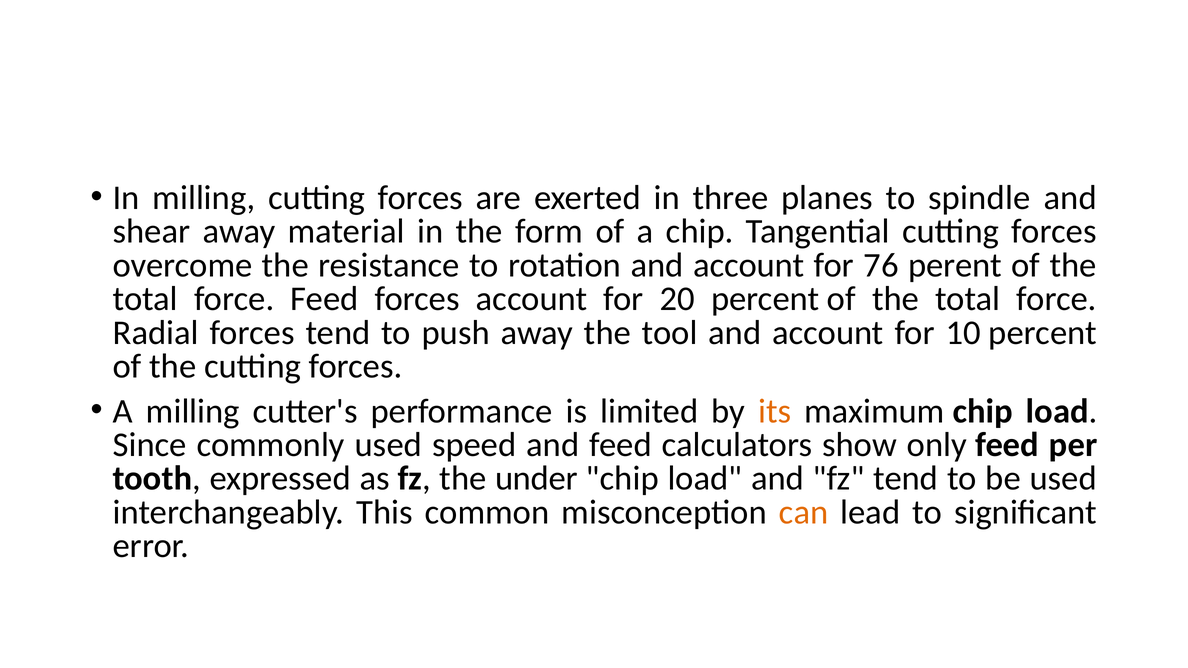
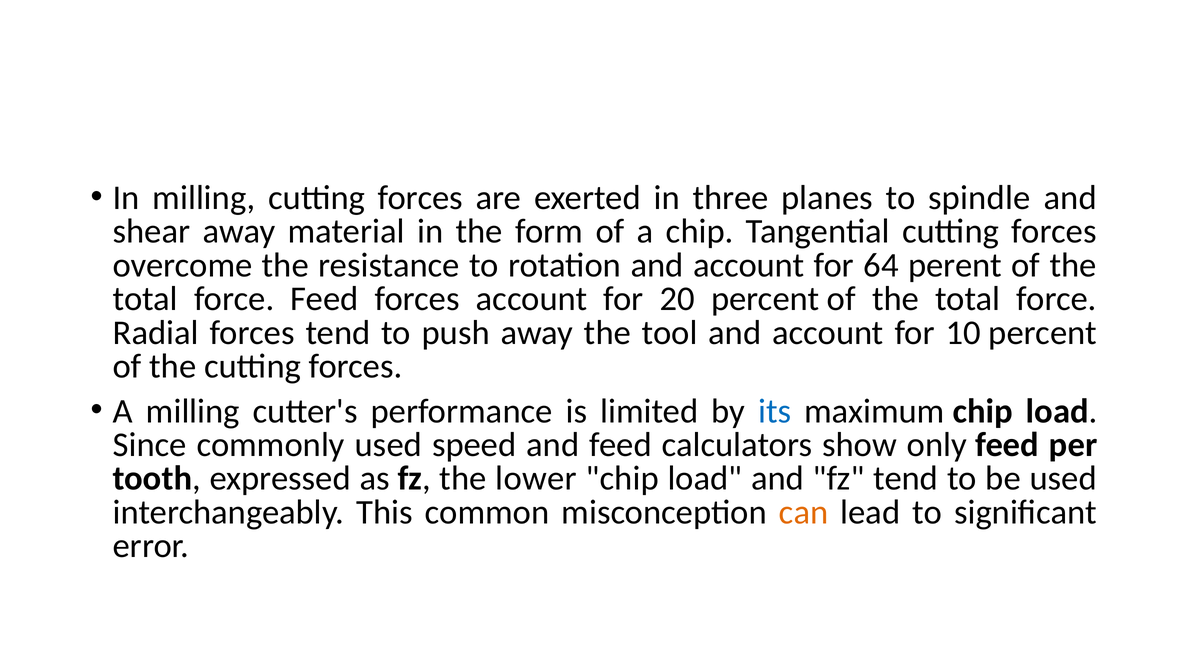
76: 76 -> 64
its colour: orange -> blue
under: under -> lower
